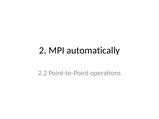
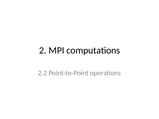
automatically: automatically -> computations
